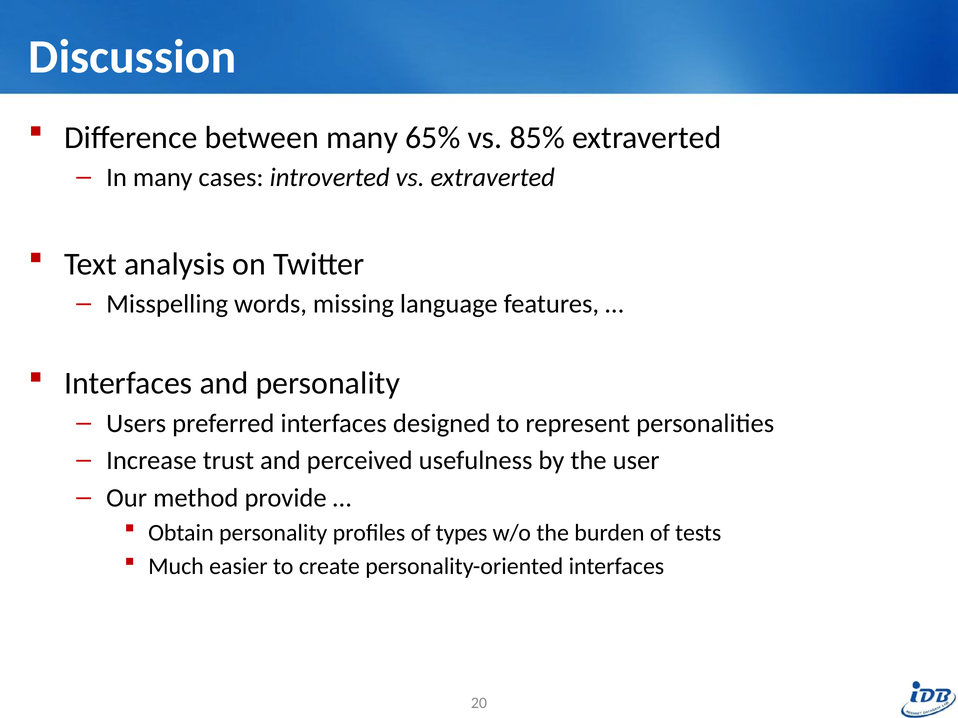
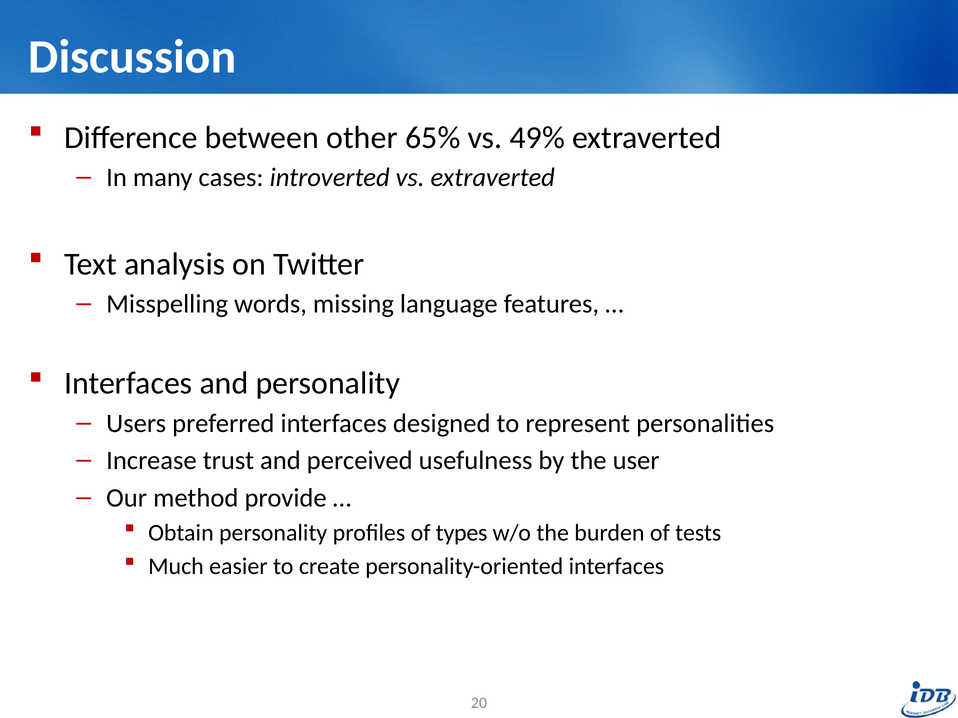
between many: many -> other
85%: 85% -> 49%
